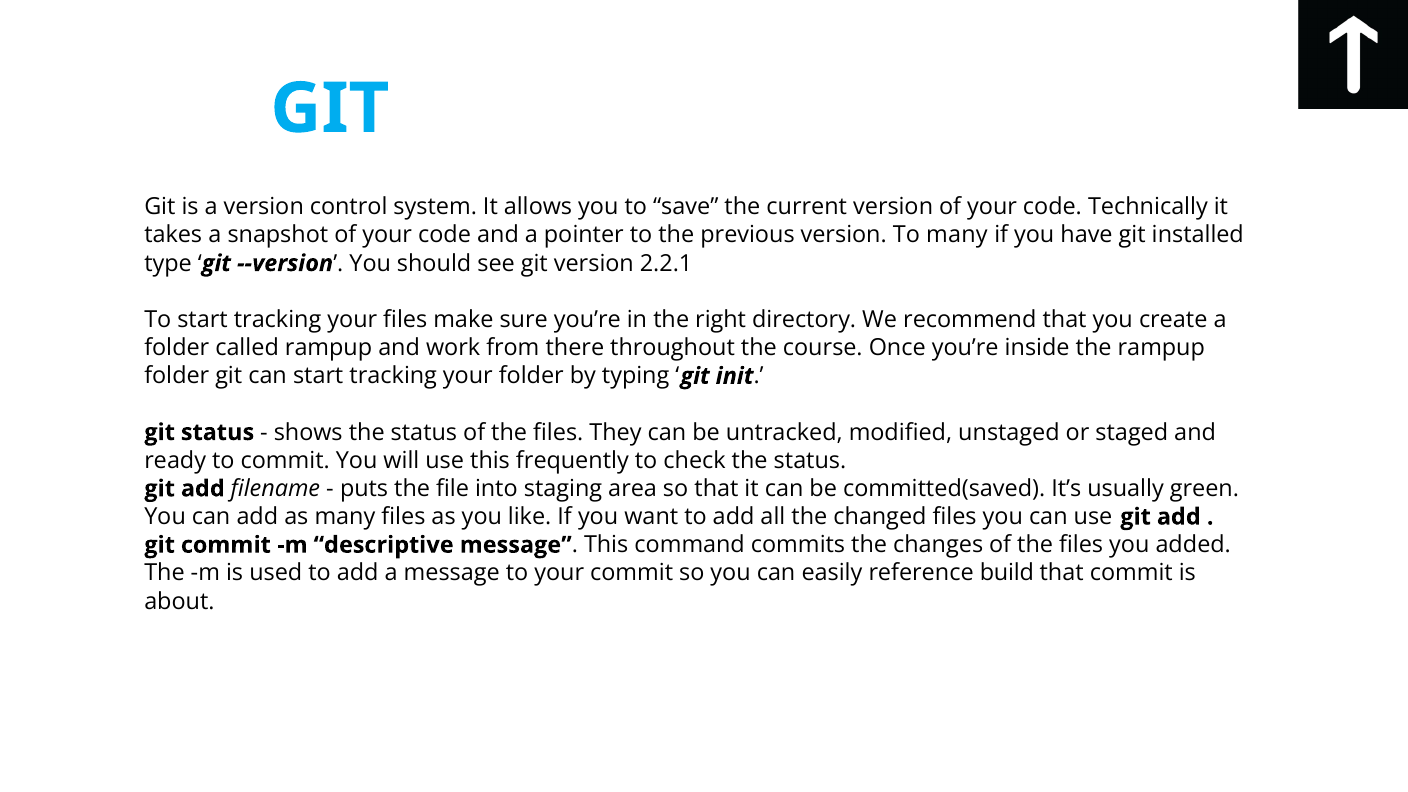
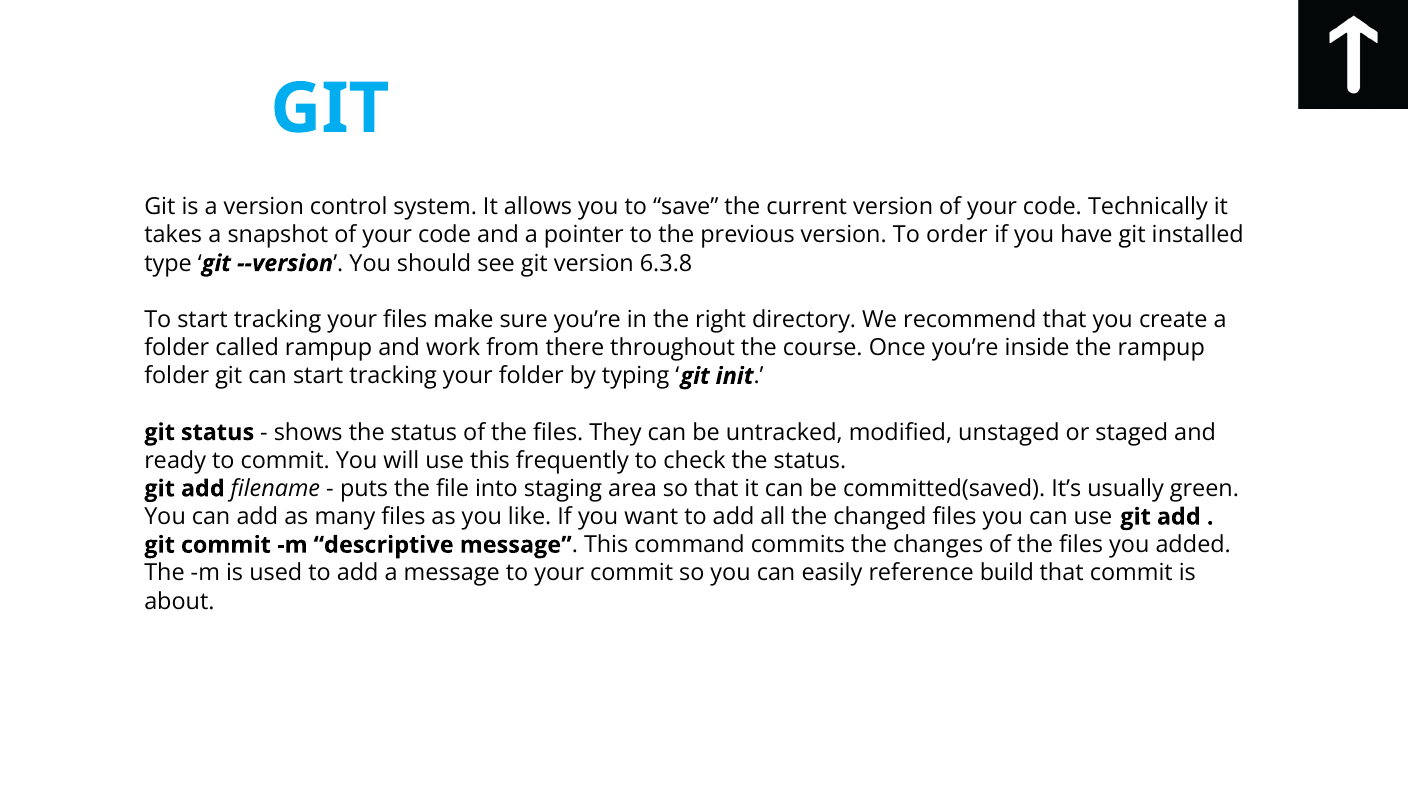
To many: many -> order
2.2.1: 2.2.1 -> 6.3.8
